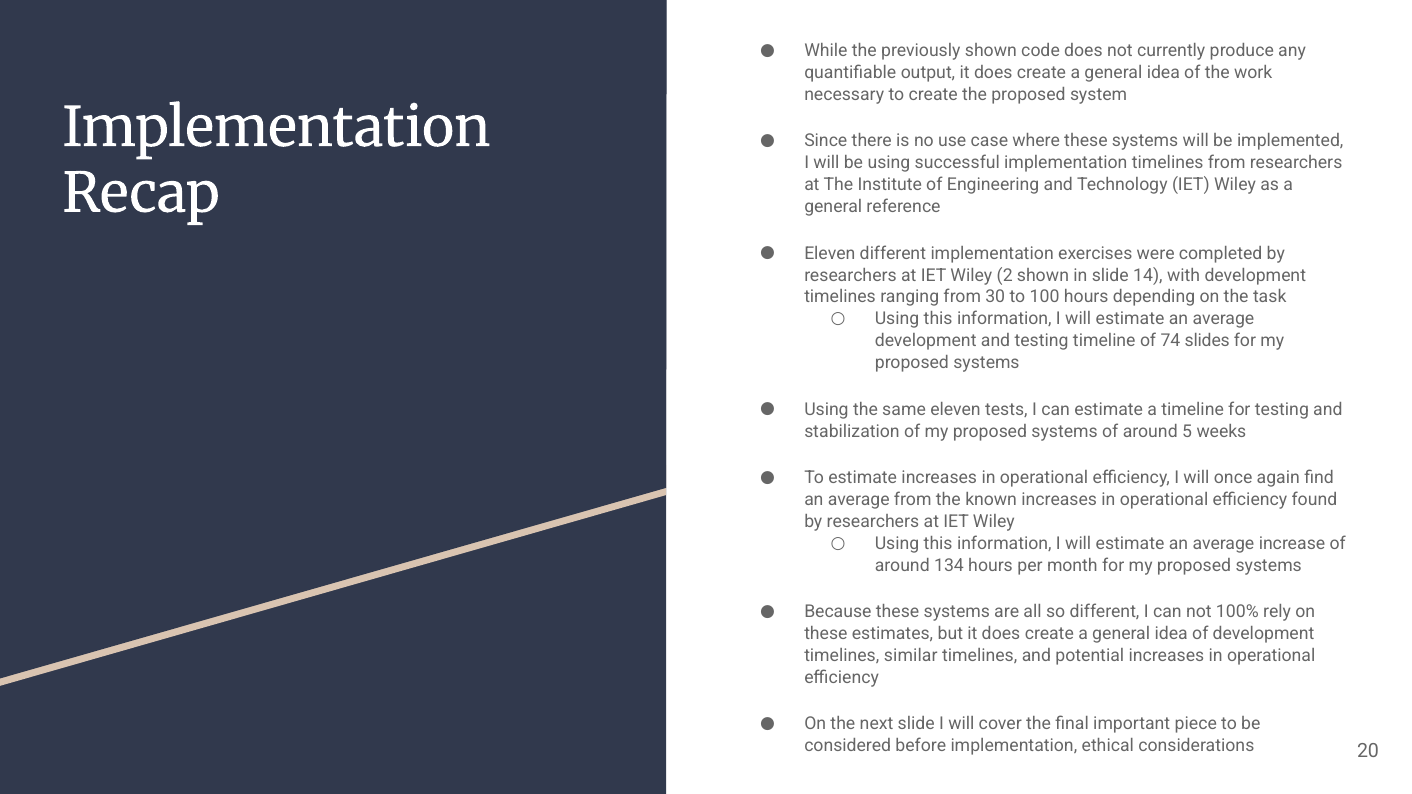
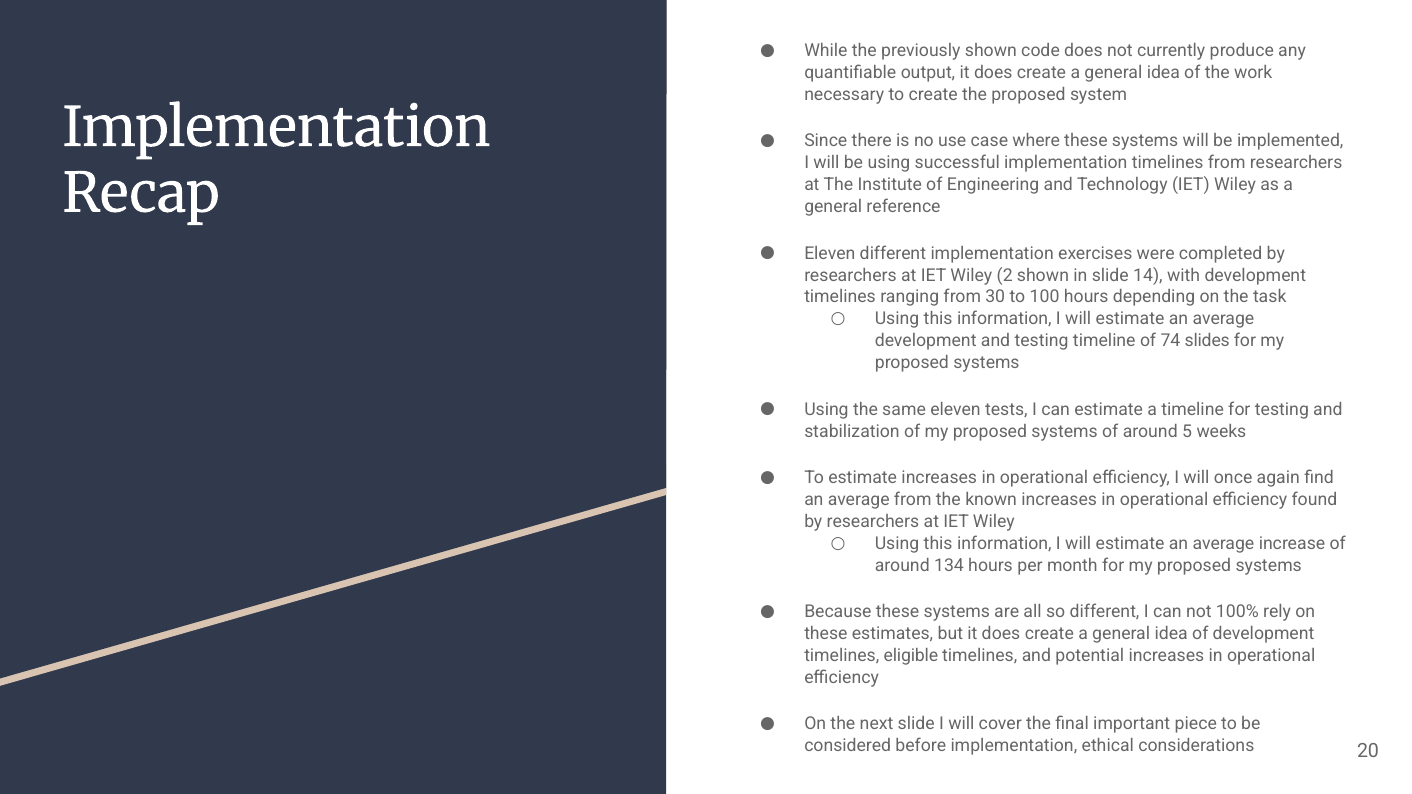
similar: similar -> eligible
